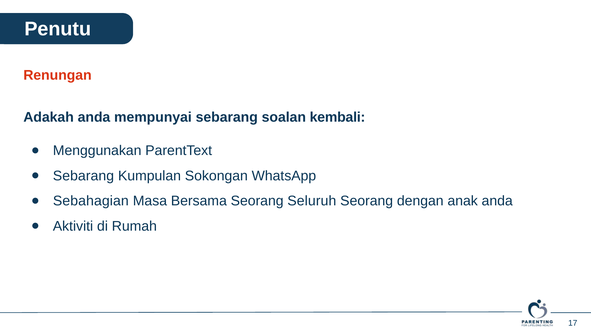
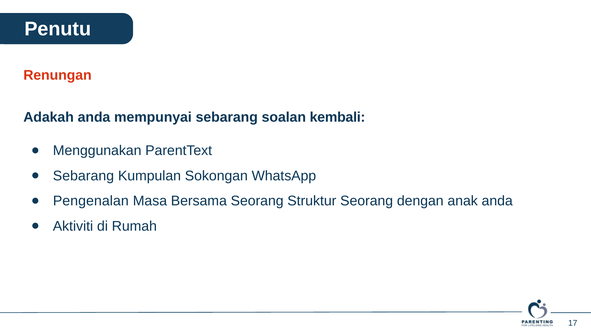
Sebahagian: Sebahagian -> Pengenalan
Seluruh: Seluruh -> Struktur
